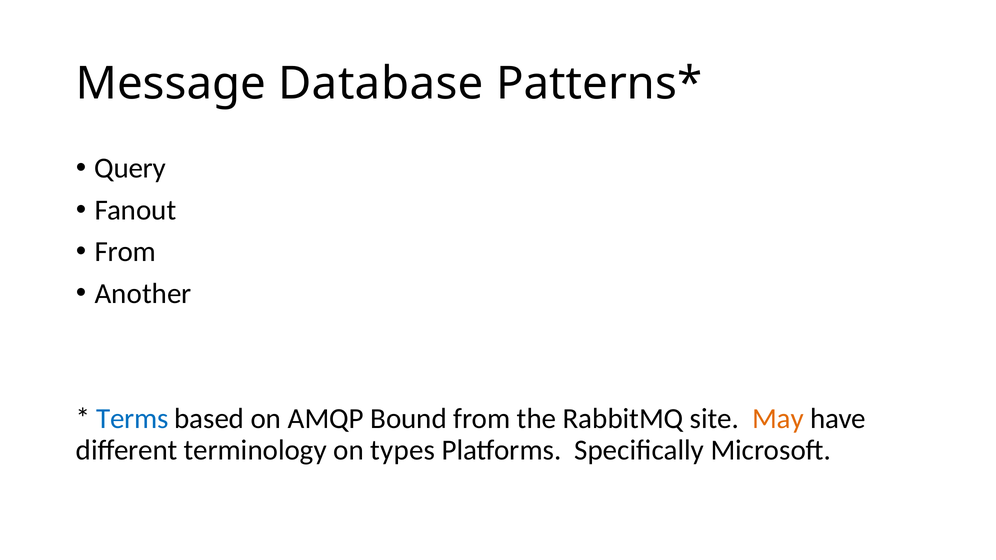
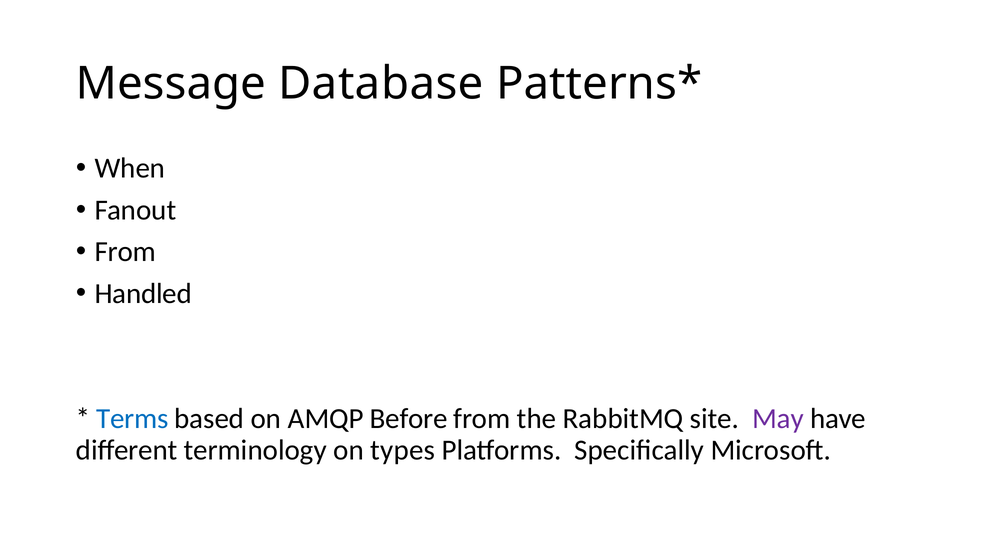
Query: Query -> When
Another: Another -> Handled
Bound: Bound -> Before
May colour: orange -> purple
